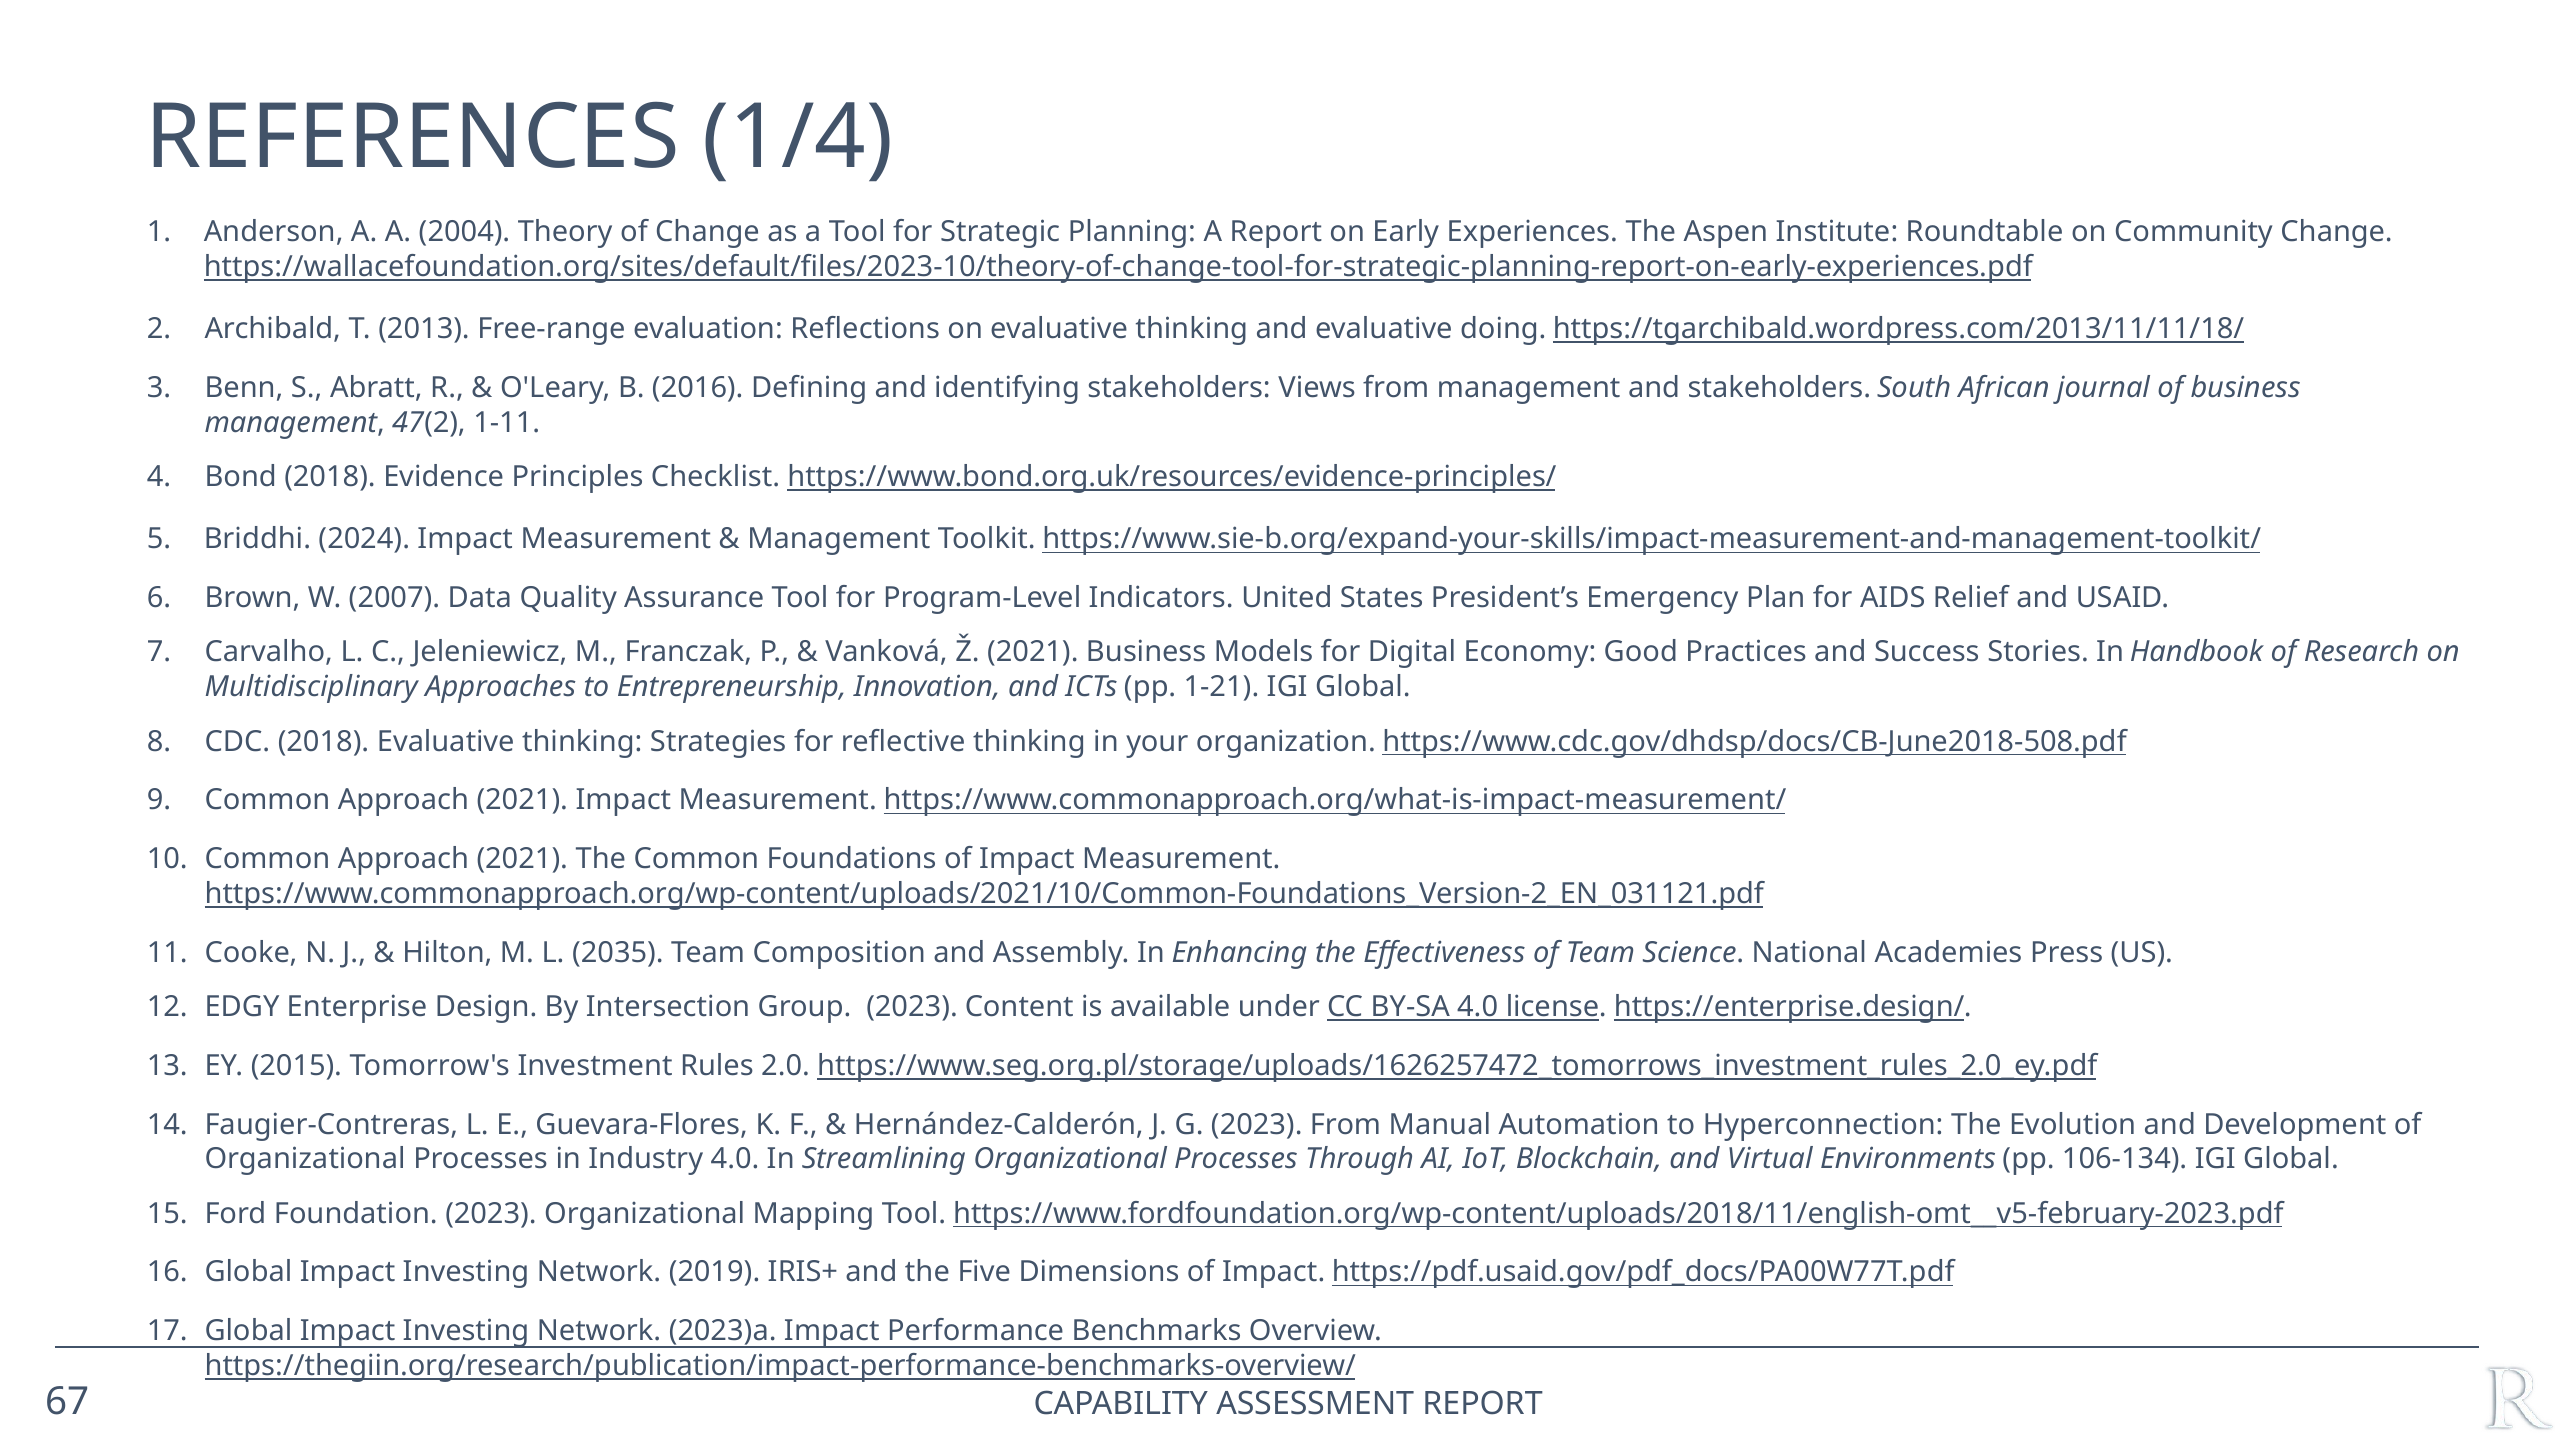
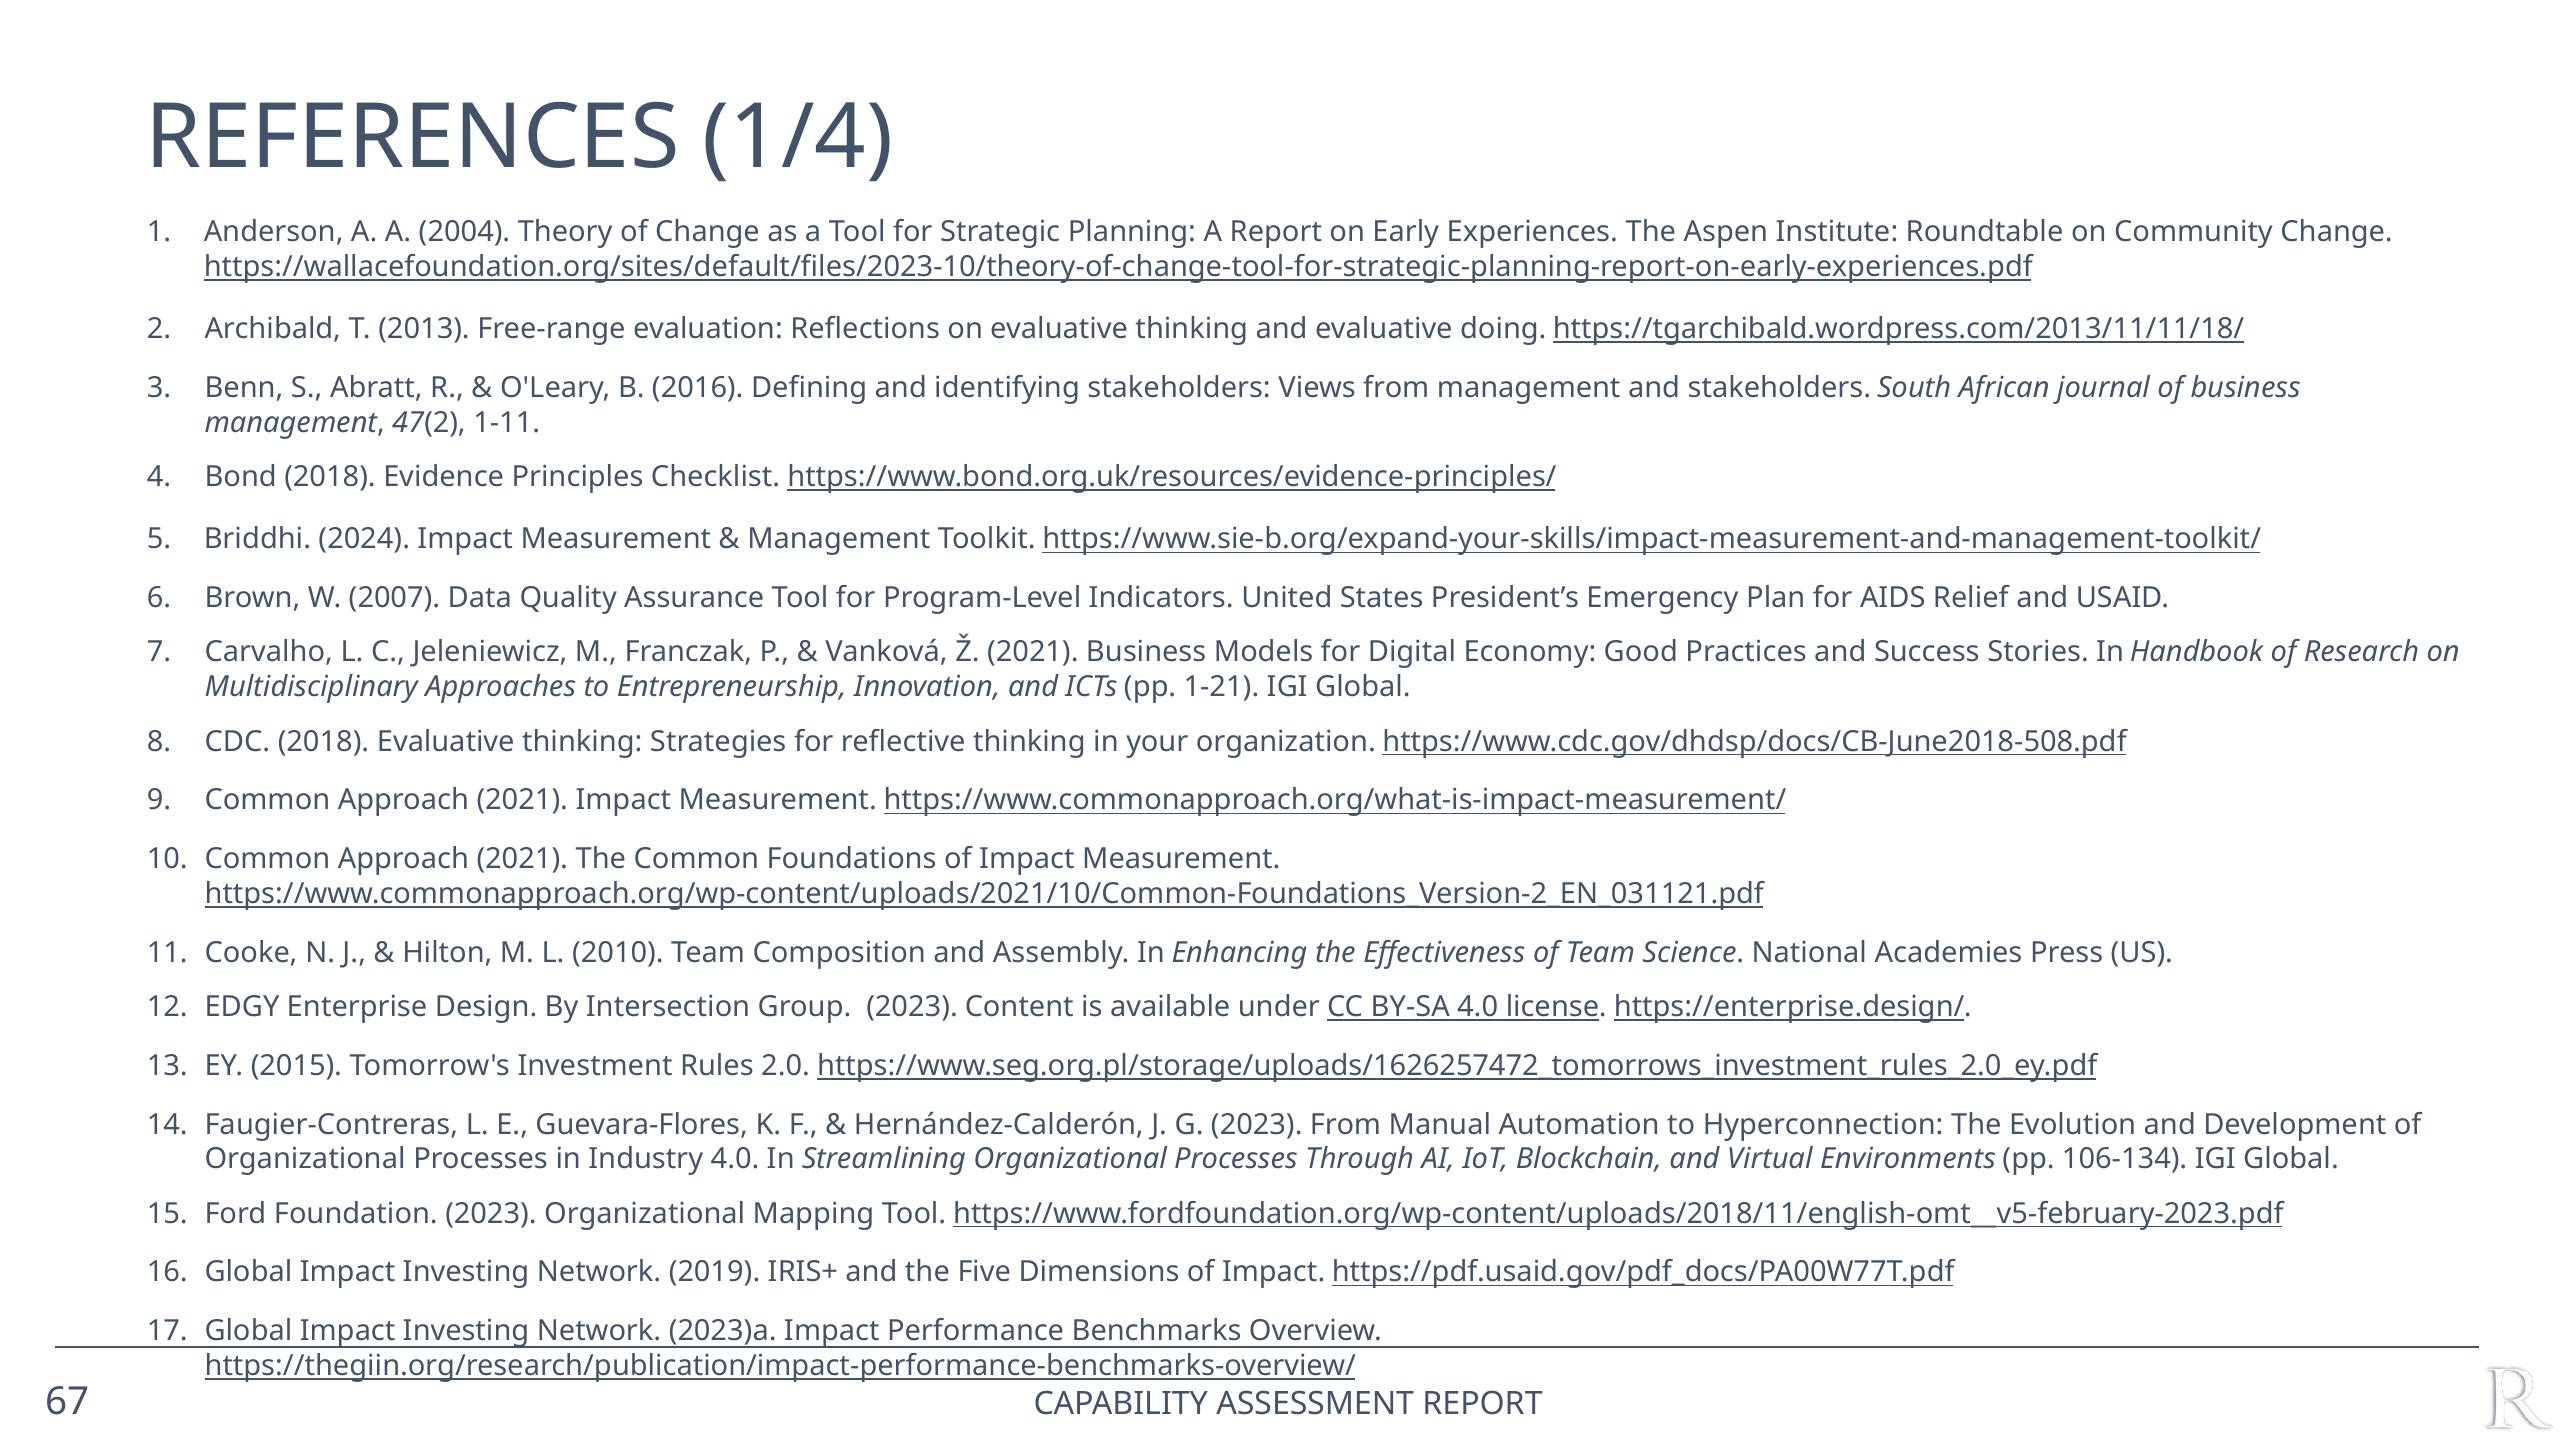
2035: 2035 -> 2010
